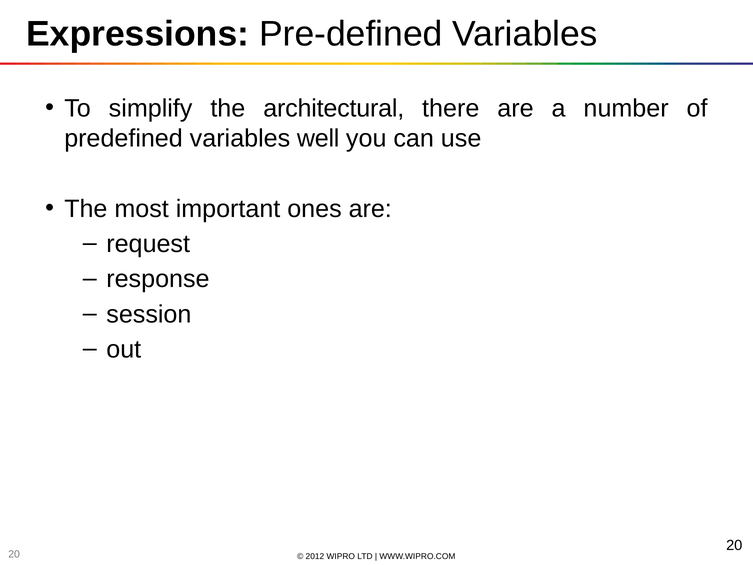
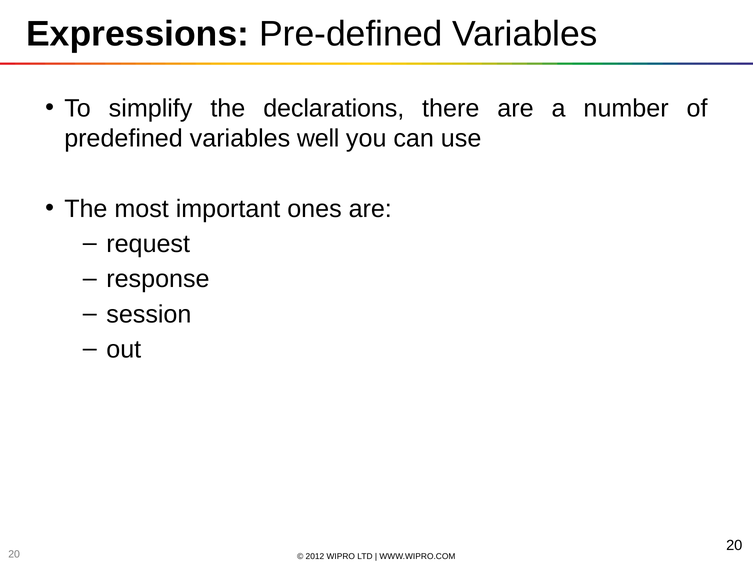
architectural: architectural -> declarations
